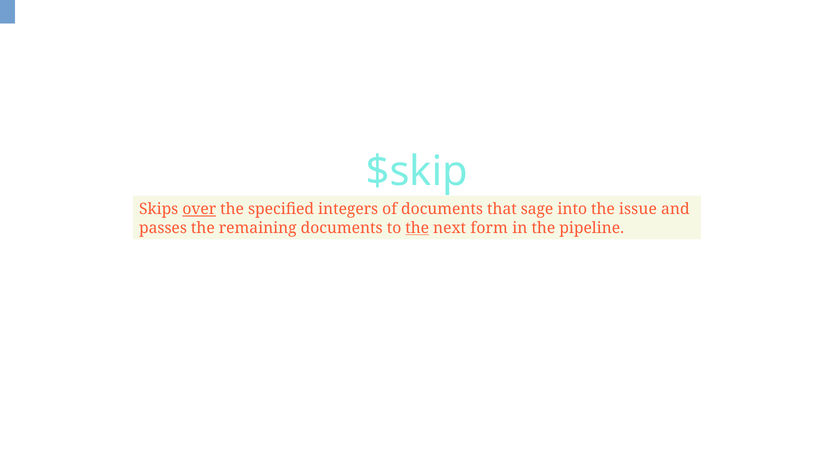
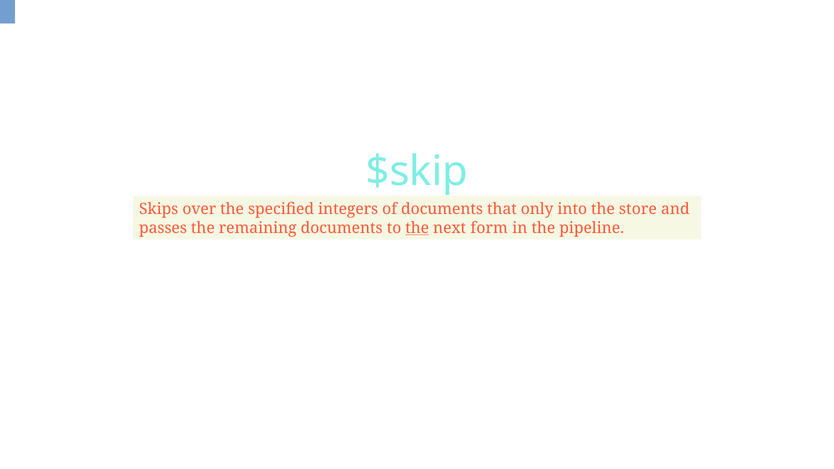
over underline: present -> none
sage: sage -> only
issue: issue -> store
